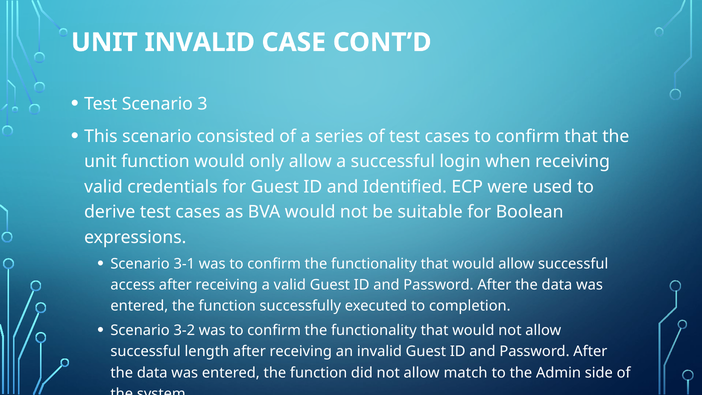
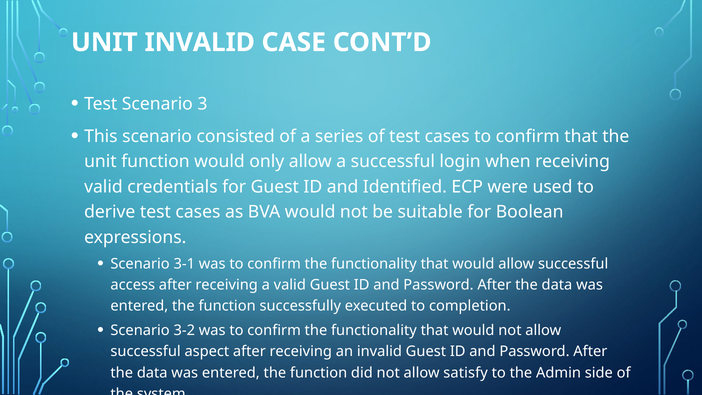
length: length -> aspect
match: match -> satisfy
